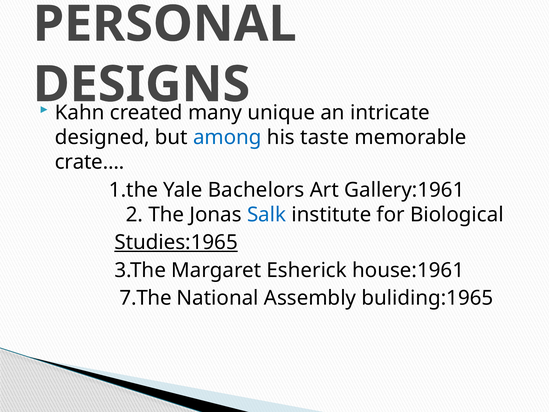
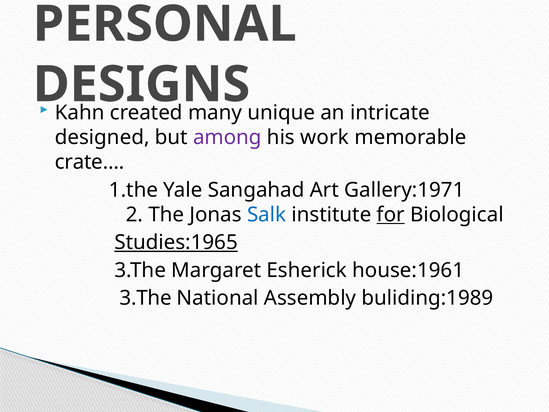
among colour: blue -> purple
taste: taste -> work
Bachelors: Bachelors -> Sangahad
Gallery:1961: Gallery:1961 -> Gallery:1971
for underline: none -> present
7.The at (146, 298): 7.The -> 3.The
buliding:1965: buliding:1965 -> buliding:1989
